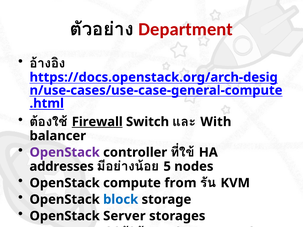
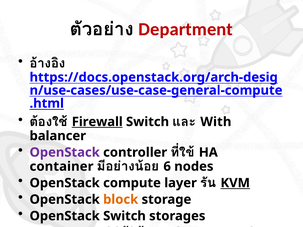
addresses: addresses -> container
5: 5 -> 6
from: from -> layer
KVM underline: none -> present
block colour: blue -> orange
OpenStack Server: Server -> Switch
